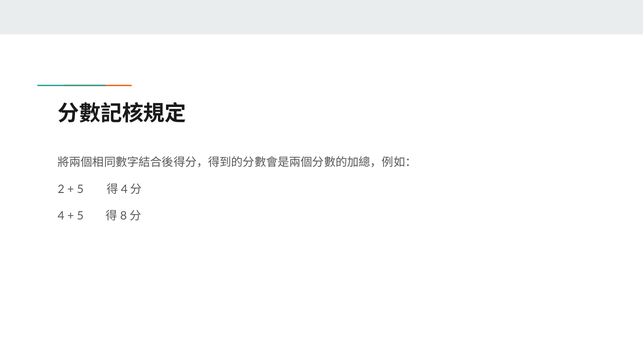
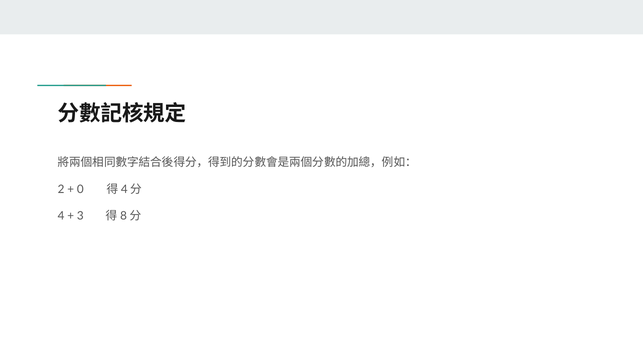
5 at (80, 189): 5 -> 0
5 at (80, 216): 5 -> 3
